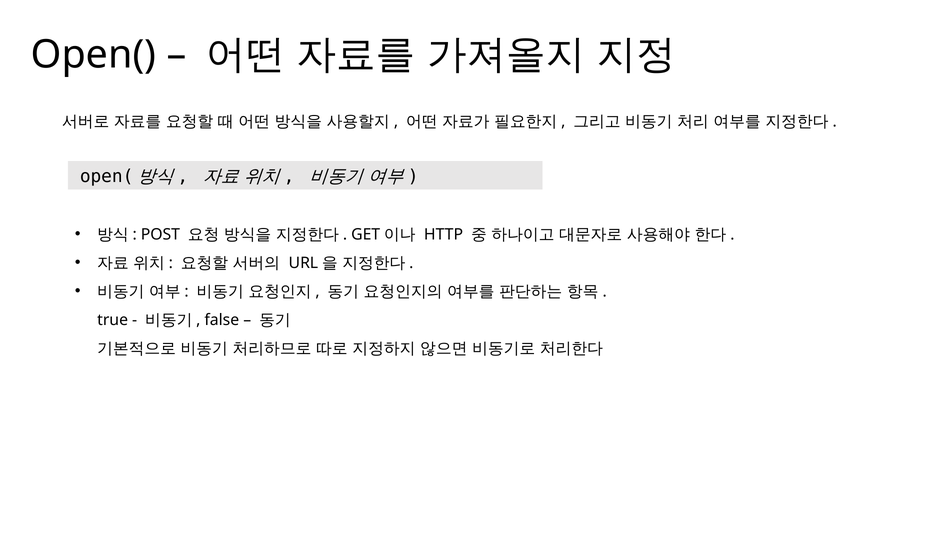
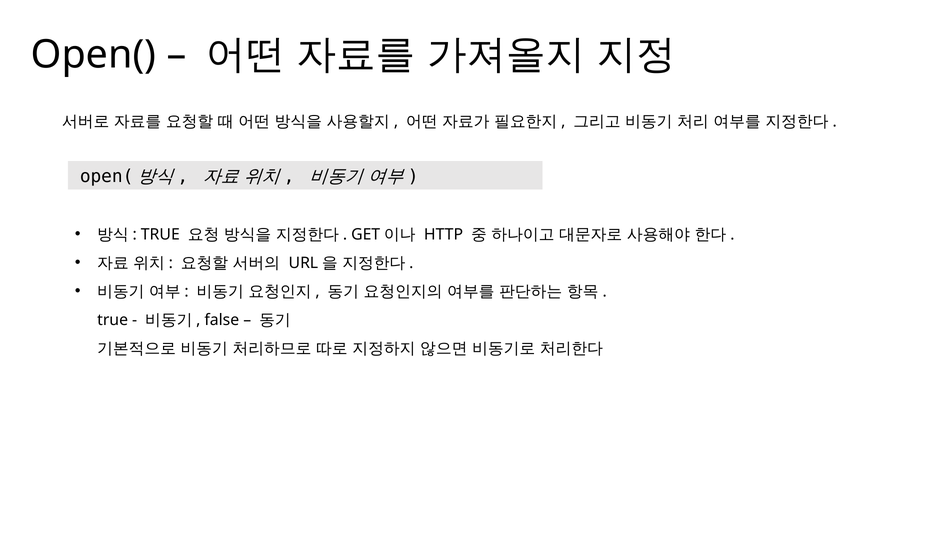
POST at (160, 235): POST -> TRUE
